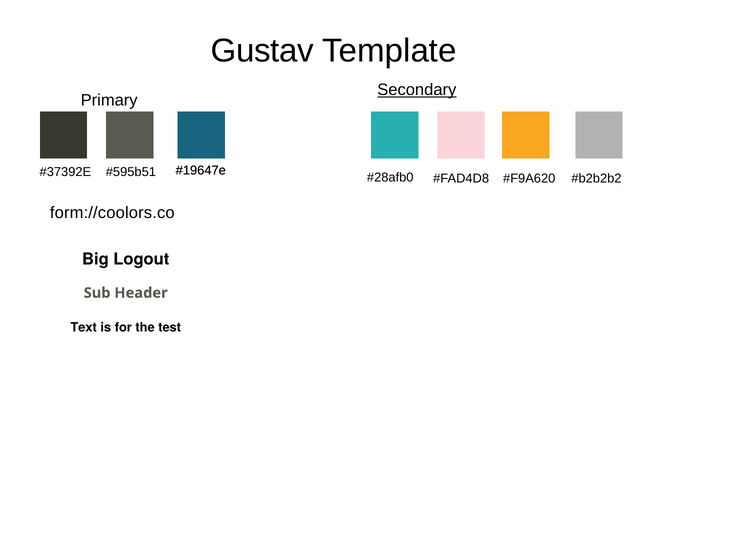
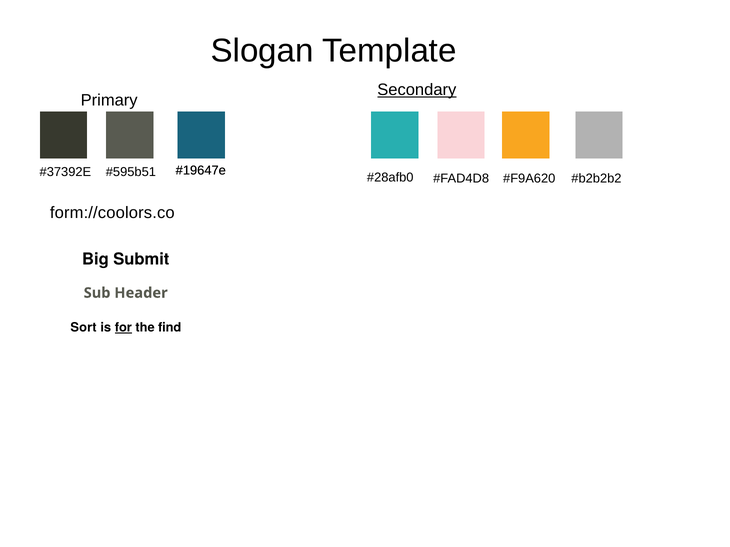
Gustav: Gustav -> Slogan
Logout: Logout -> Submit
Text: Text -> Sort
for underline: none -> present
test: test -> find
